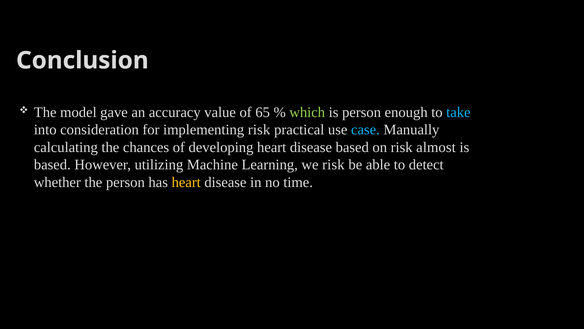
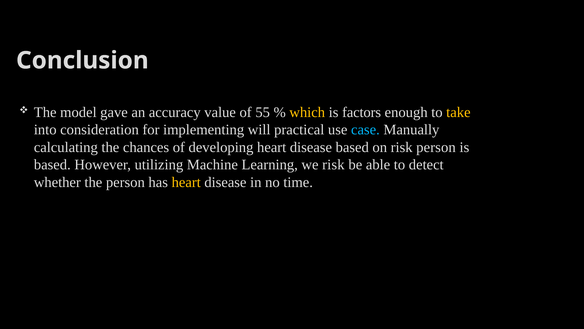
65: 65 -> 55
which colour: light green -> yellow
is person: person -> factors
take colour: light blue -> yellow
implementing risk: risk -> will
risk almost: almost -> person
